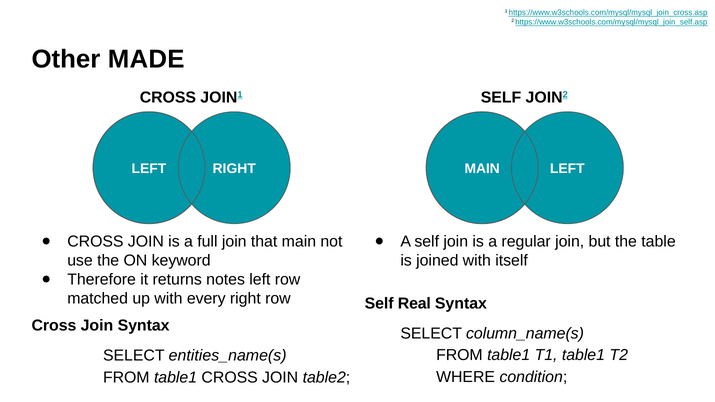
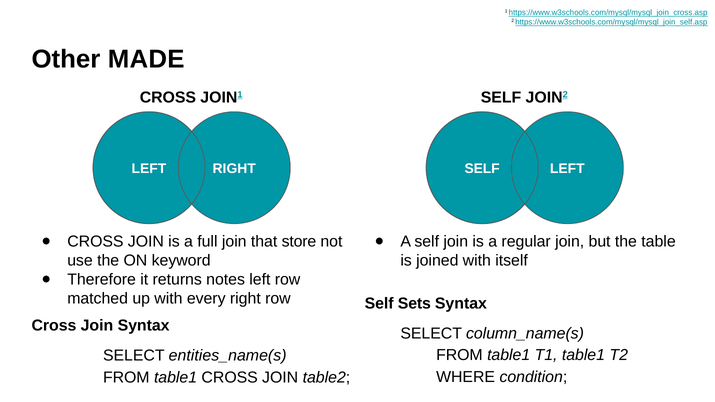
MAIN at (482, 169): MAIN -> SELF
that main: main -> store
Real: Real -> Sets
